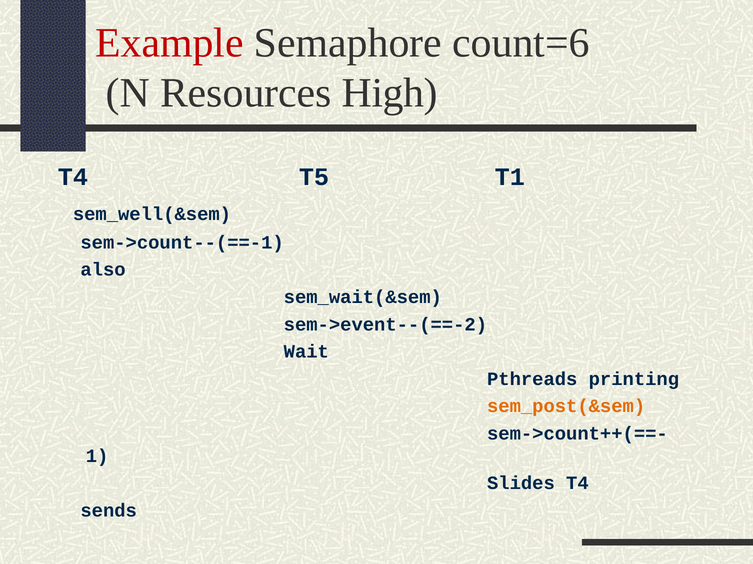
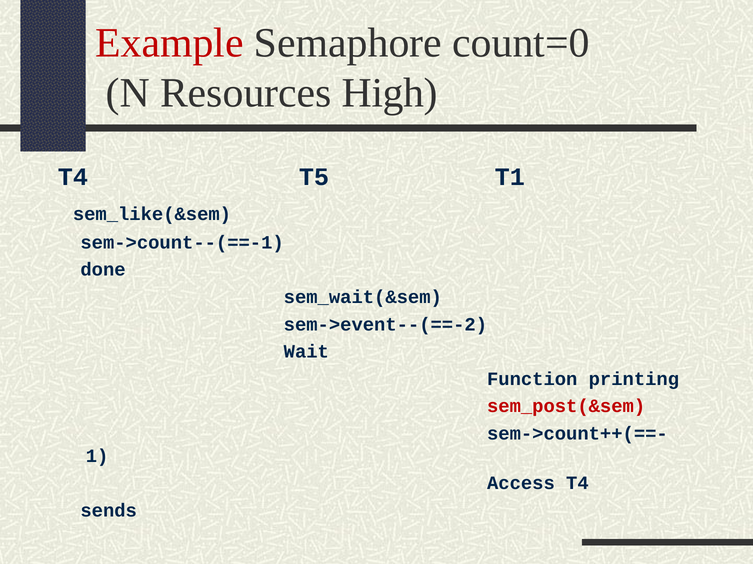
count=6: count=6 -> count=0
sem_well(&sem: sem_well(&sem -> sem_like(&sem
also: also -> done
Pthreads: Pthreads -> Function
sem_post(&sem colour: orange -> red
Slides: Slides -> Access
